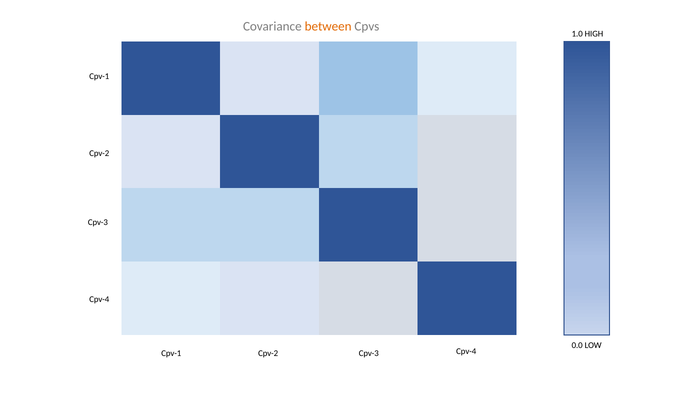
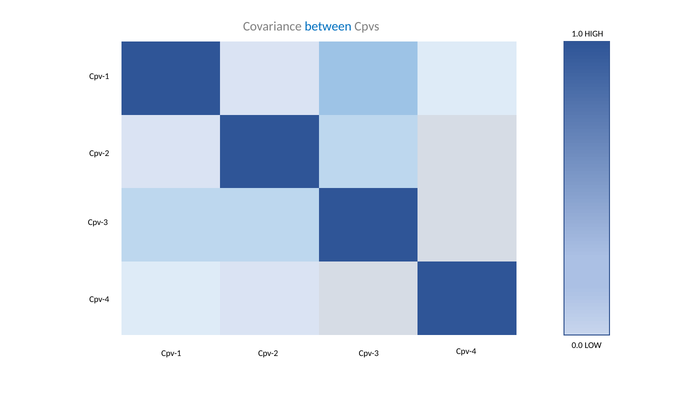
between colour: orange -> blue
